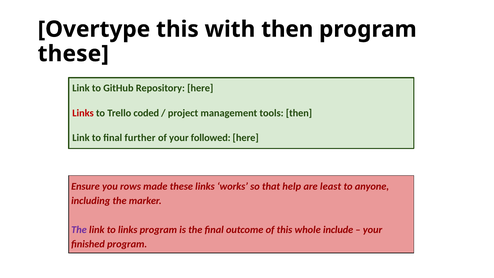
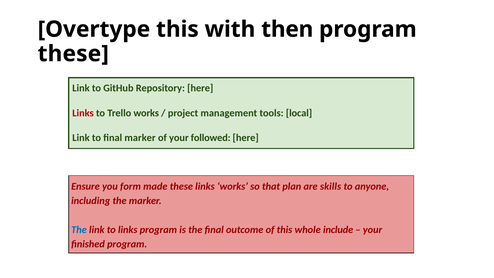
Trello coded: coded -> works
tools then: then -> local
final further: further -> marker
rows: rows -> form
help: help -> plan
least: least -> skills
The at (79, 230) colour: purple -> blue
